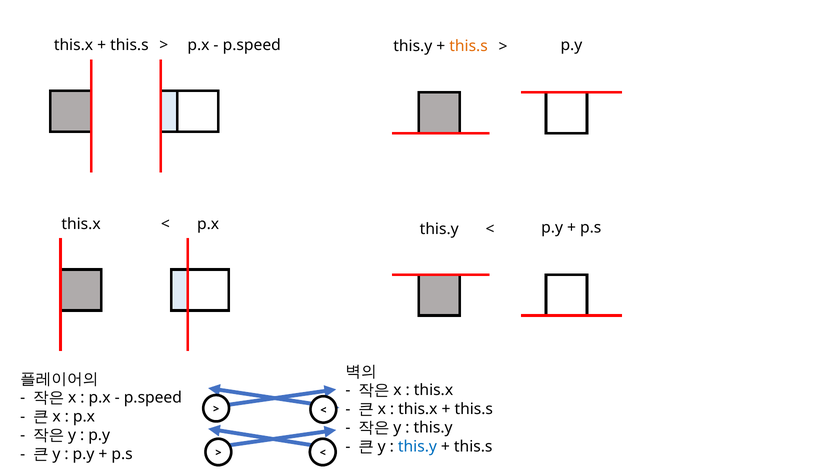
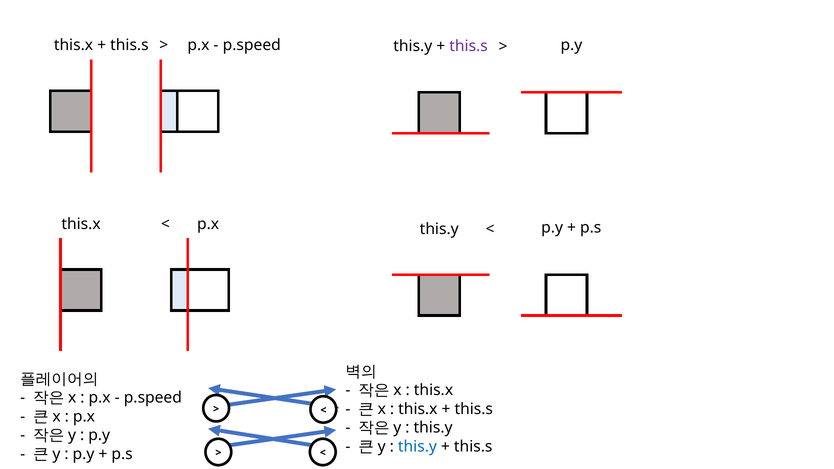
this.s at (469, 46) colour: orange -> purple
